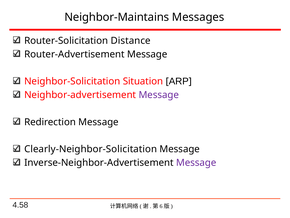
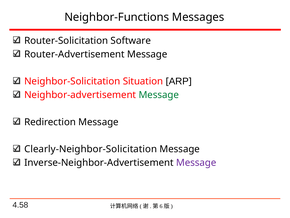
Neighbor-Maintains: Neighbor-Maintains -> Neighbor-Functions
Distance: Distance -> Software
Message at (159, 95) colour: purple -> green
